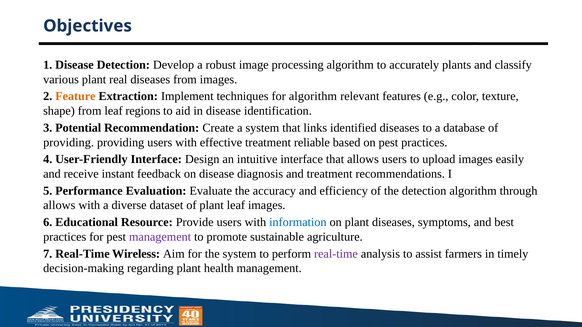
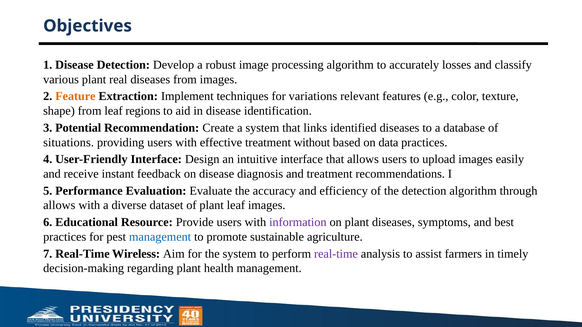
plants: plants -> losses
for algorithm: algorithm -> variations
providing at (69, 142): providing -> situations
reliable: reliable -> without
on pest: pest -> data
information colour: blue -> purple
management at (160, 237) colour: purple -> blue
